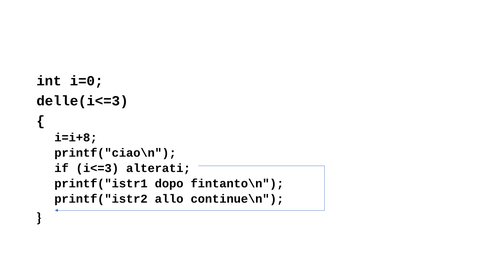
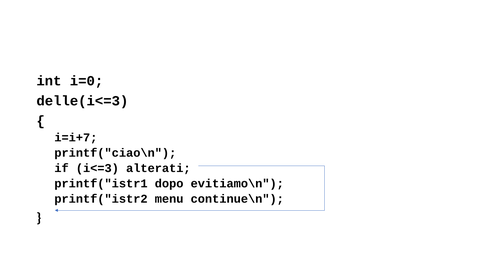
i=i+8: i=i+8 -> i=i+7
fintanto\n: fintanto\n -> evitiamo\n
allo: allo -> menu
